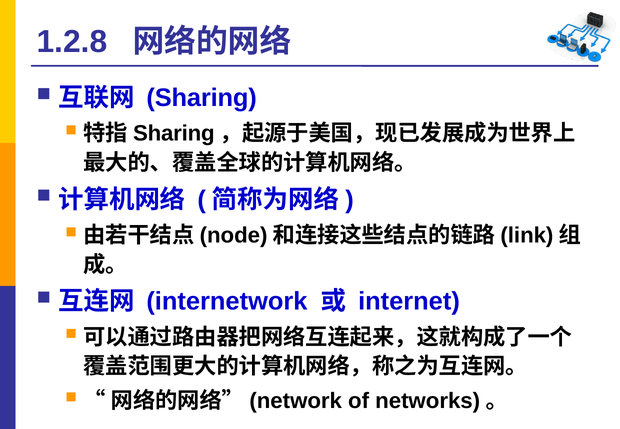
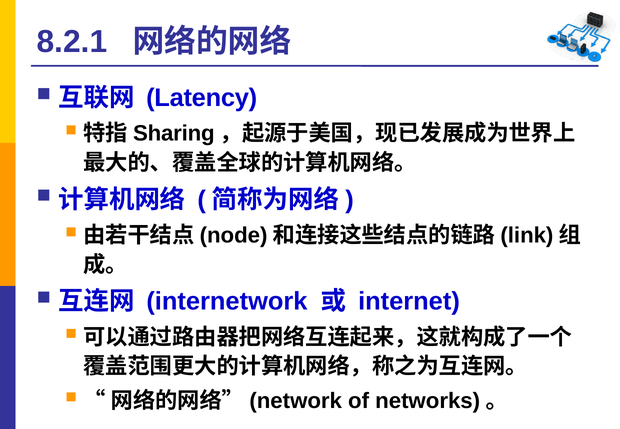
1.2.8: 1.2.8 -> 8.2.1
Sharing at (202, 98): Sharing -> Latency
